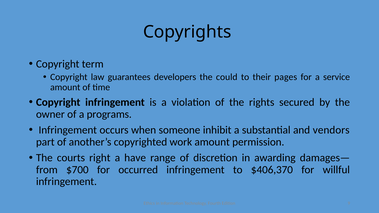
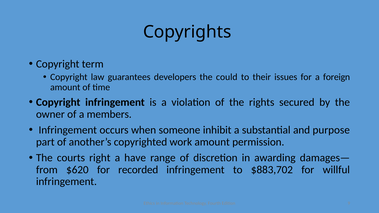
pages: pages -> issues
service: service -> foreign
programs: programs -> members
vendors: vendors -> purpose
$700: $700 -> $620
occurred: occurred -> recorded
$406,370: $406,370 -> $883,702
